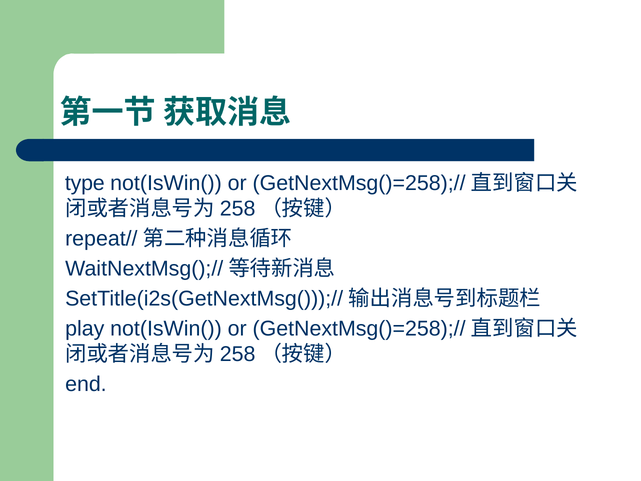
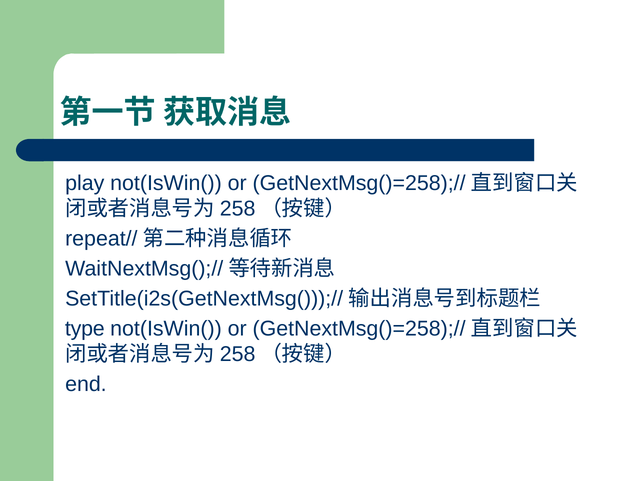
type: type -> play
play: play -> type
